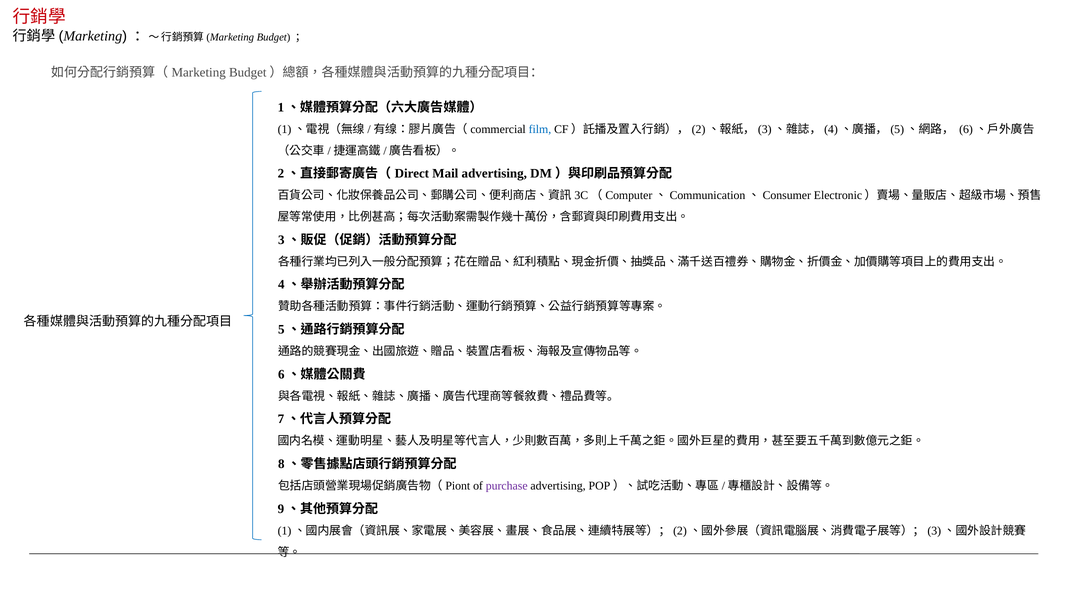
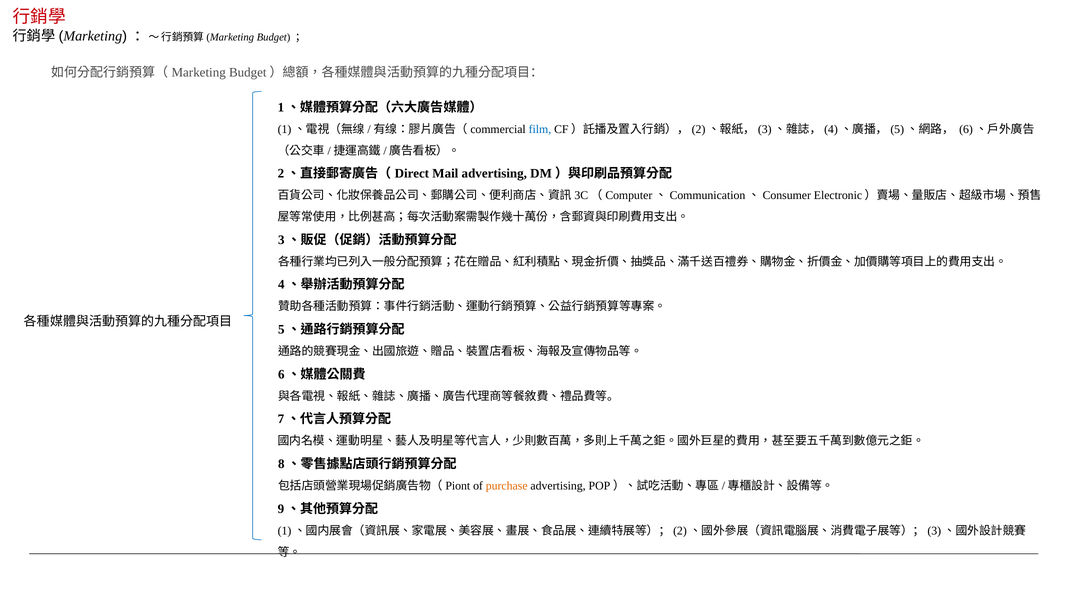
purchase colour: purple -> orange
